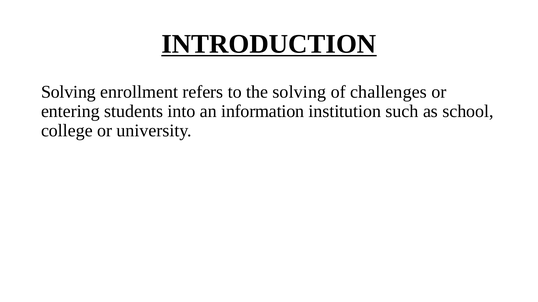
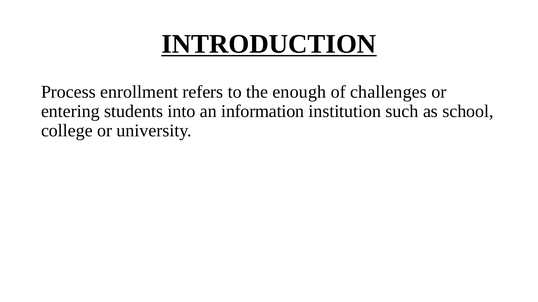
Solving at (68, 92): Solving -> Process
the solving: solving -> enough
